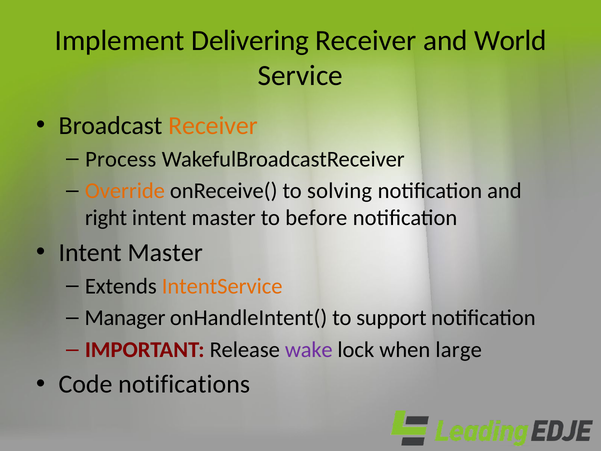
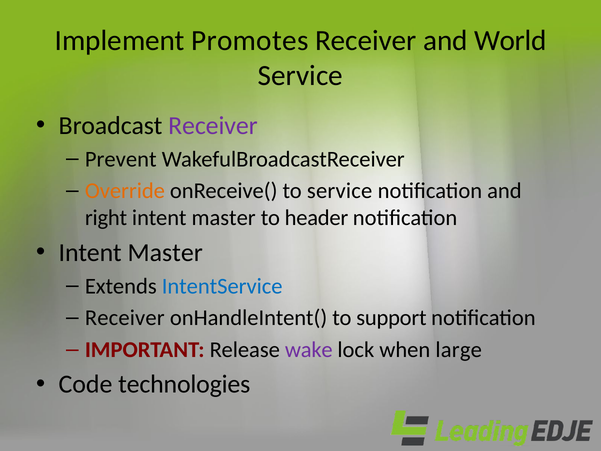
Delivering: Delivering -> Promotes
Receiver at (213, 126) colour: orange -> purple
Process: Process -> Prevent
to solving: solving -> service
before: before -> header
IntentService colour: orange -> blue
Manager at (125, 318): Manager -> Receiver
notifications: notifications -> technologies
